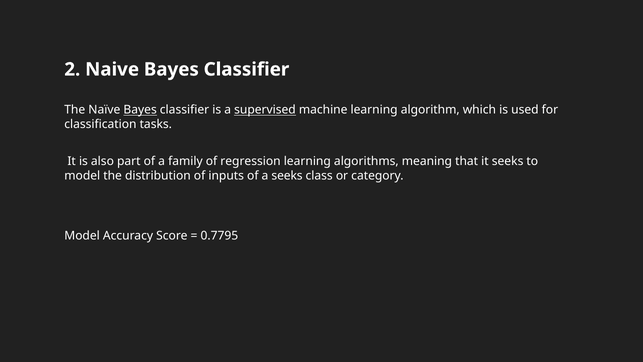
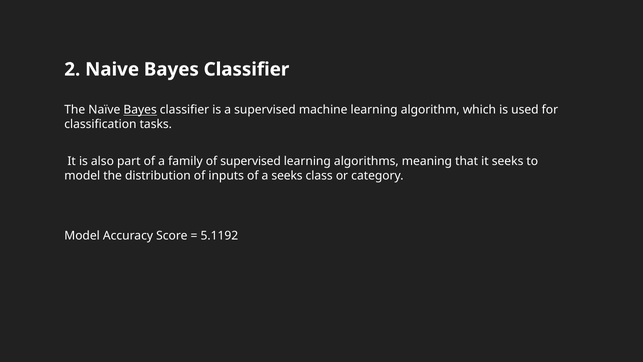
supervised at (265, 110) underline: present -> none
of regression: regression -> supervised
0.7795: 0.7795 -> 5.1192
